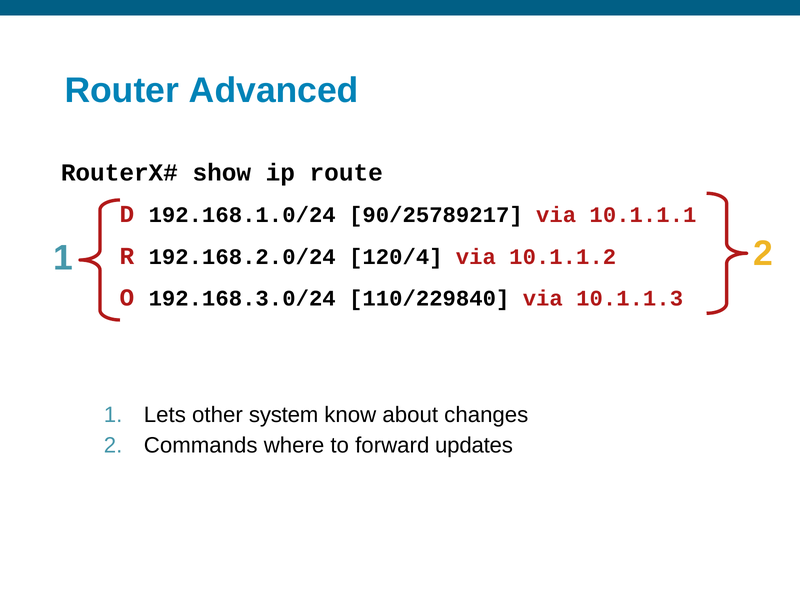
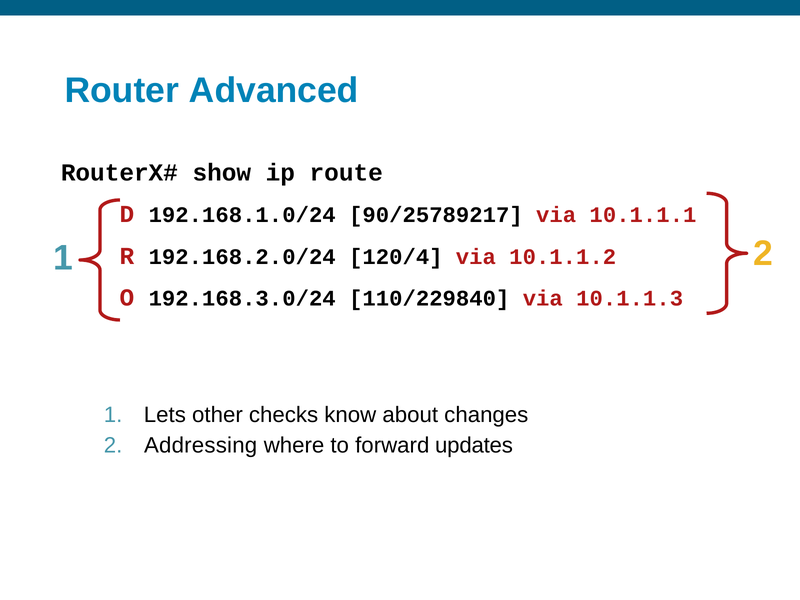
system: system -> checks
Commands: Commands -> Addressing
